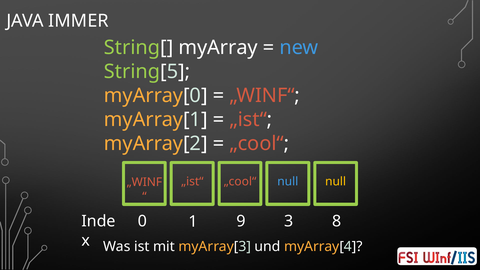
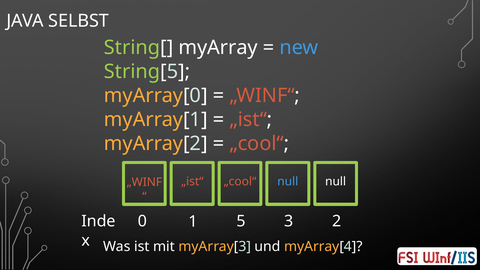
IMMER: IMMER -> SELBST
null at (336, 181) colour: yellow -> white
9: 9 -> 5
8: 8 -> 2
